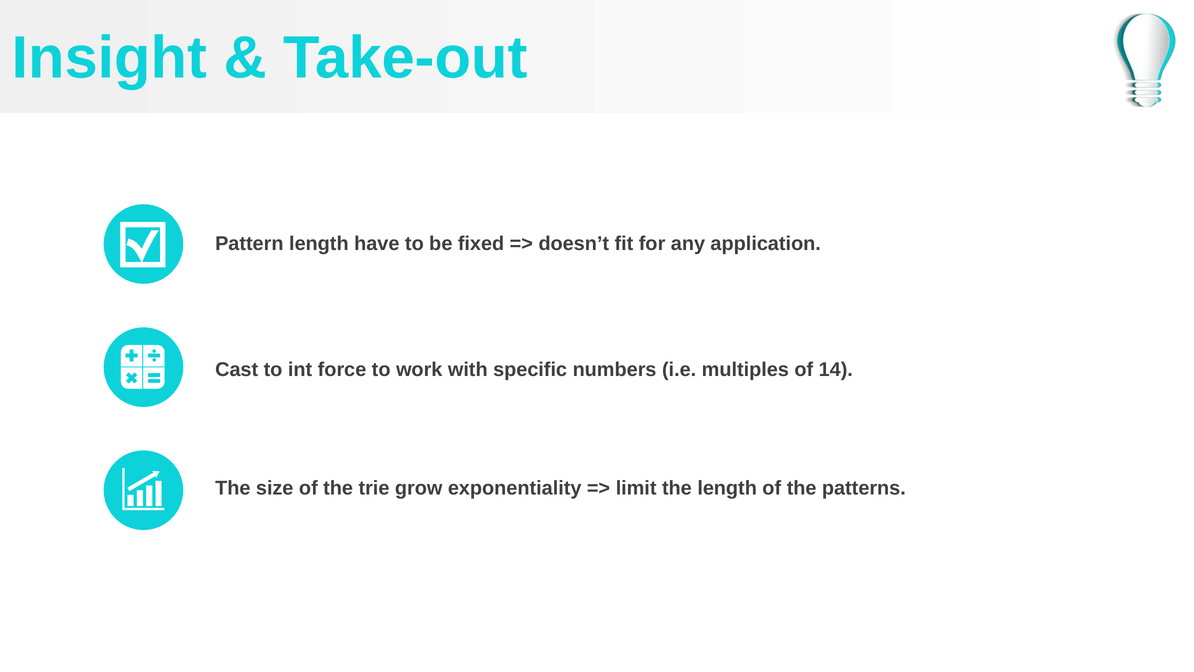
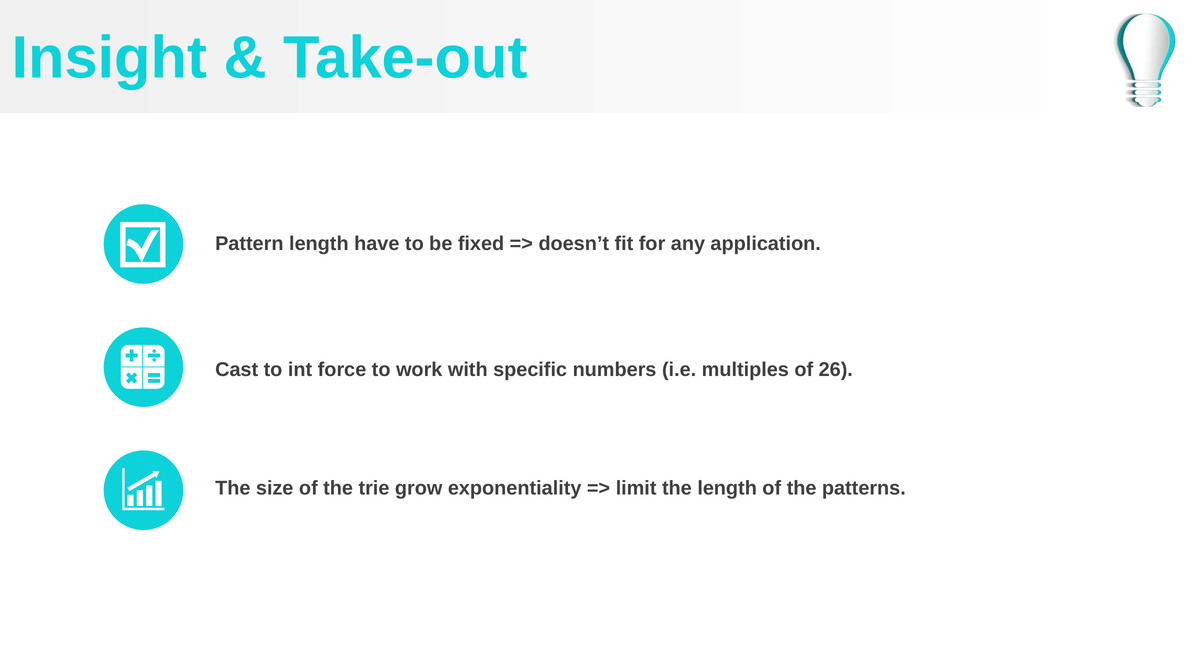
14: 14 -> 26
